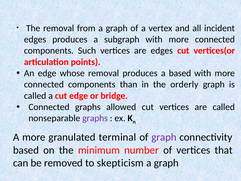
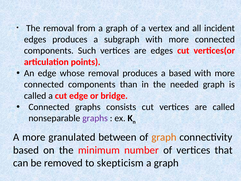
orderly: orderly -> needed
allowed: allowed -> consists
terminal: terminal -> between
graph at (164, 137) colour: purple -> orange
